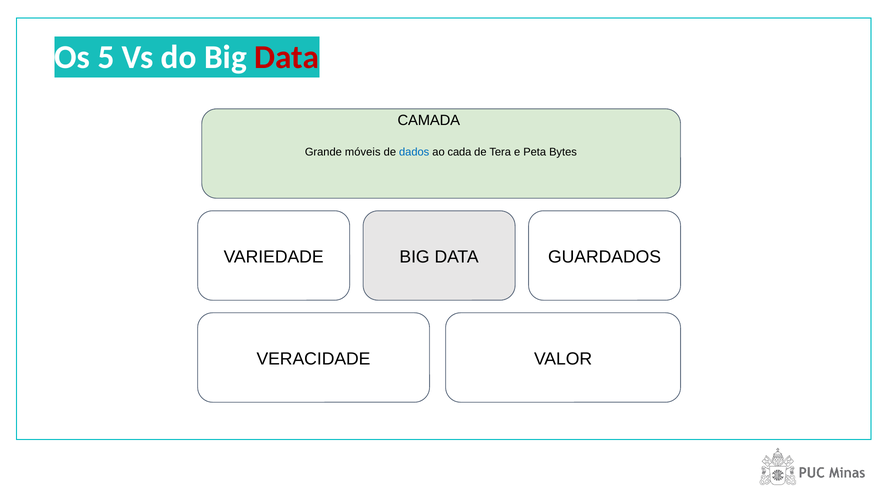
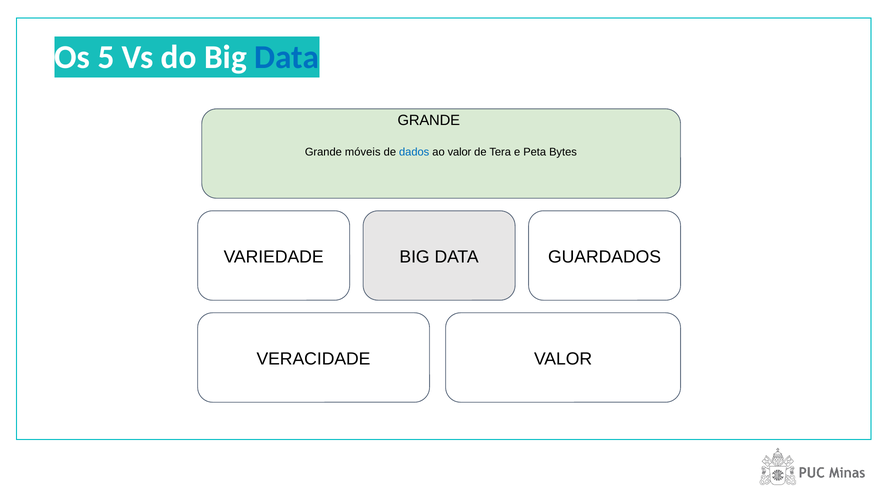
Data at (287, 57) colour: red -> blue
CAMADA at (429, 120): CAMADA -> GRANDE
ao cada: cada -> valor
